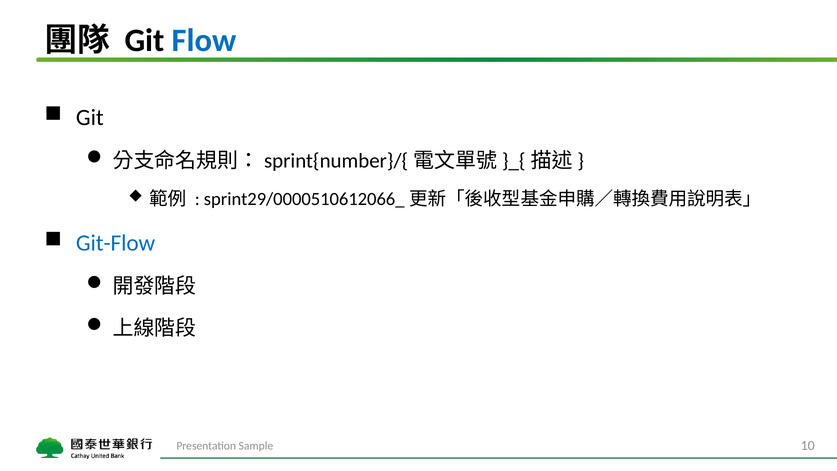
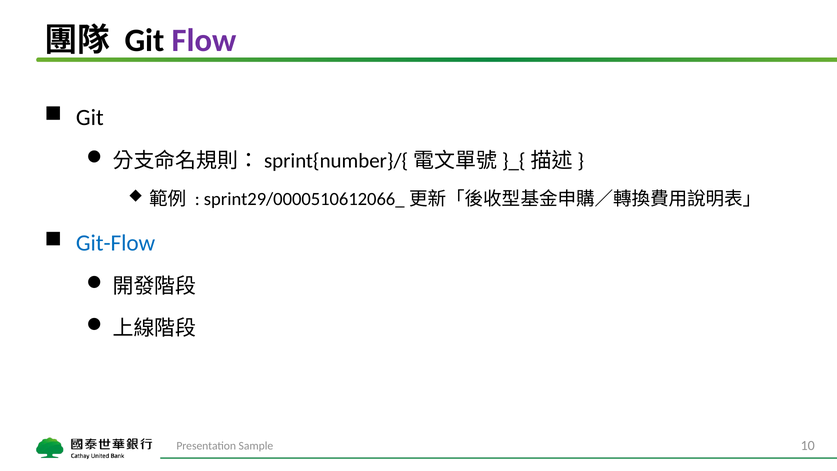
Flow colour: blue -> purple
